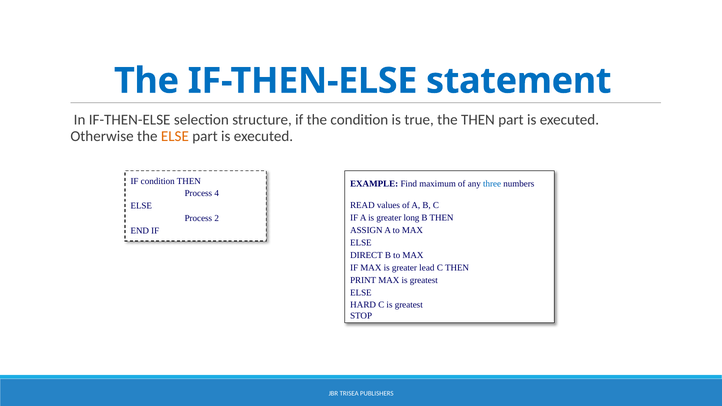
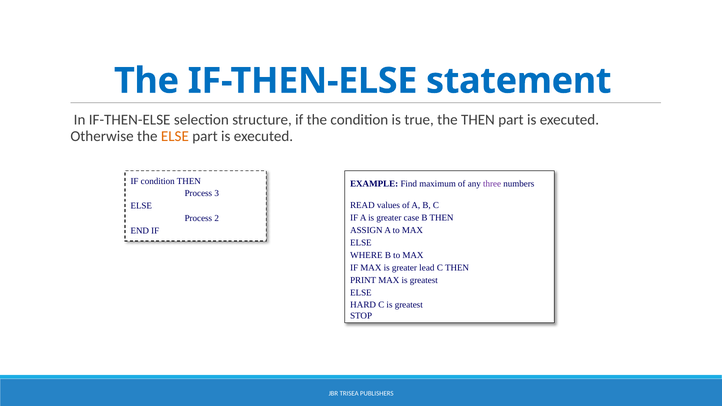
three colour: blue -> purple
4: 4 -> 3
long: long -> case
DIRECT: DIRECT -> WHERE
